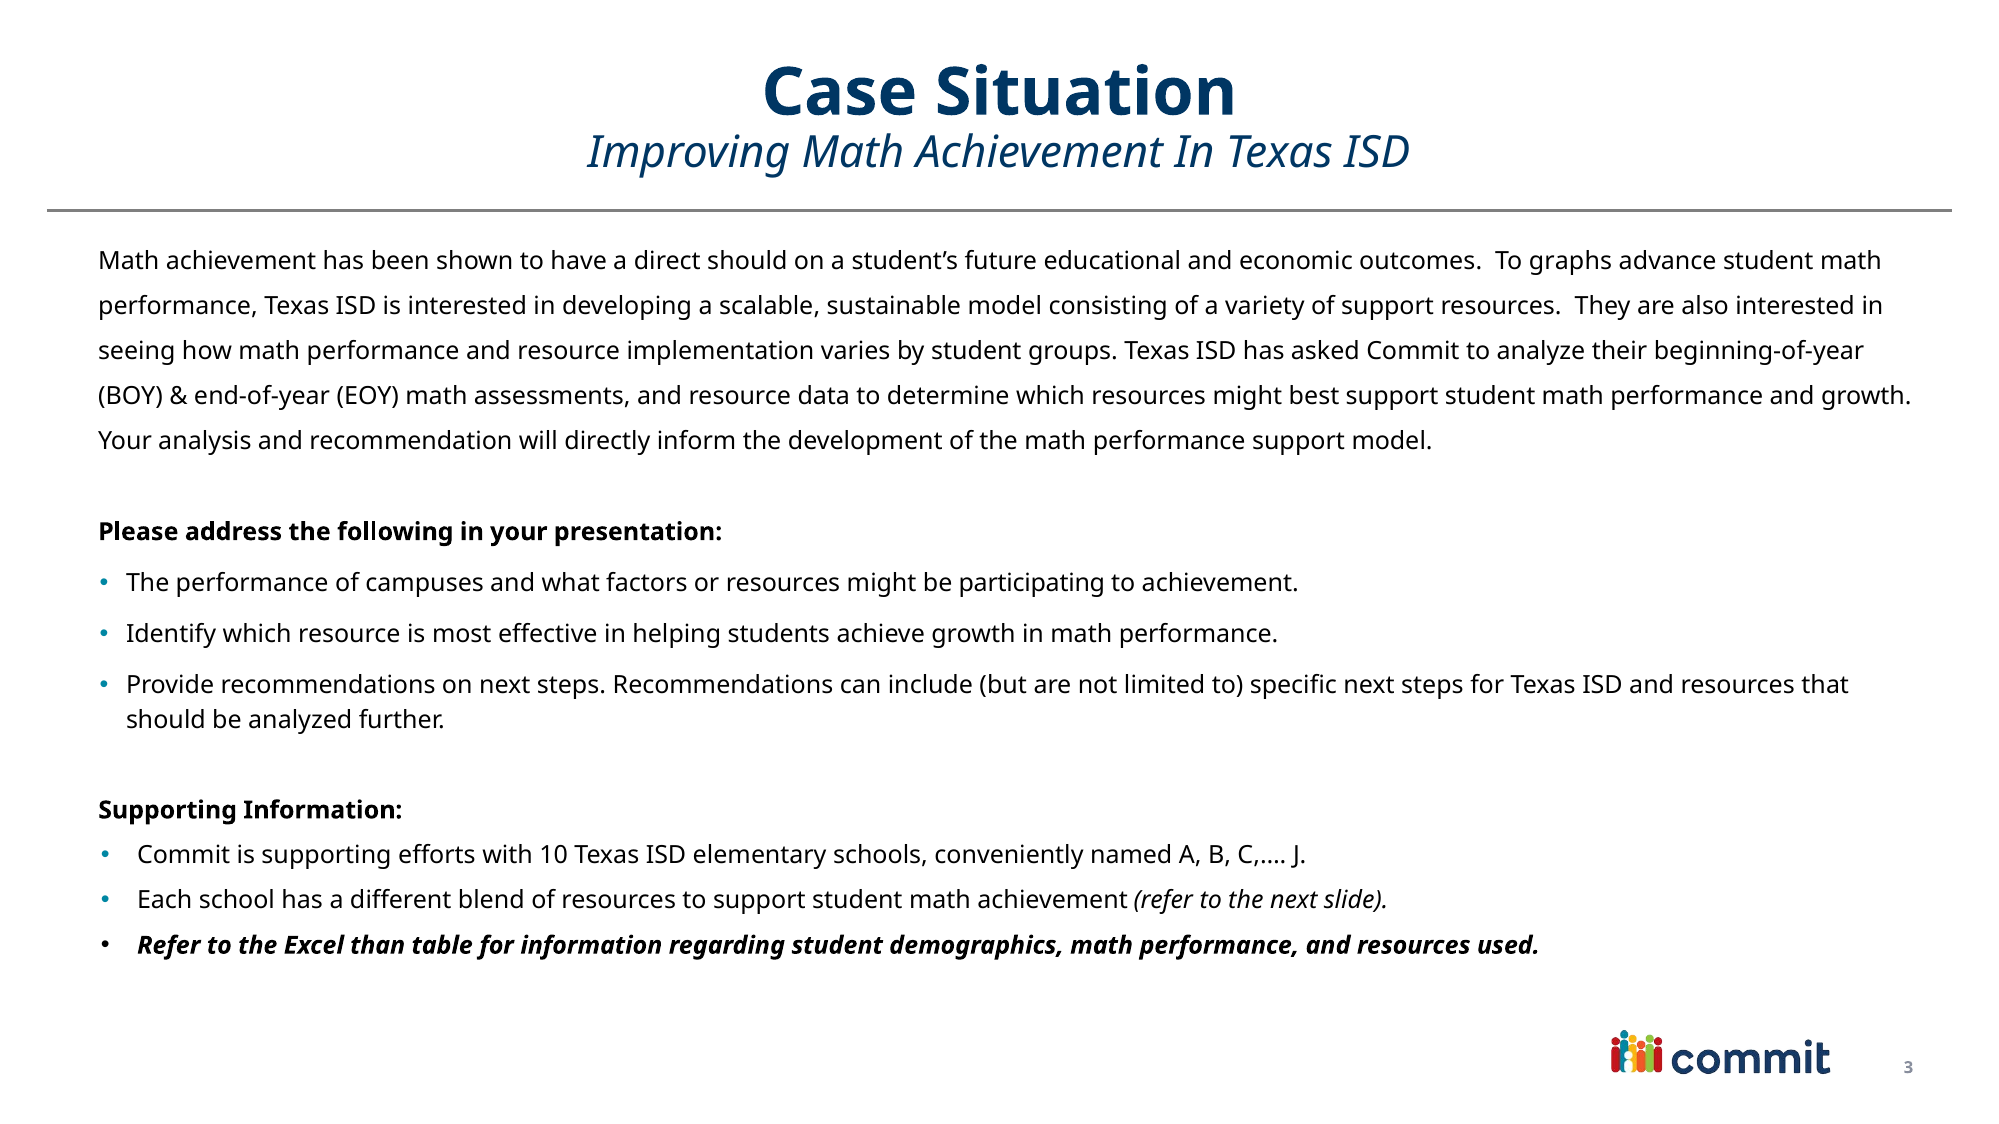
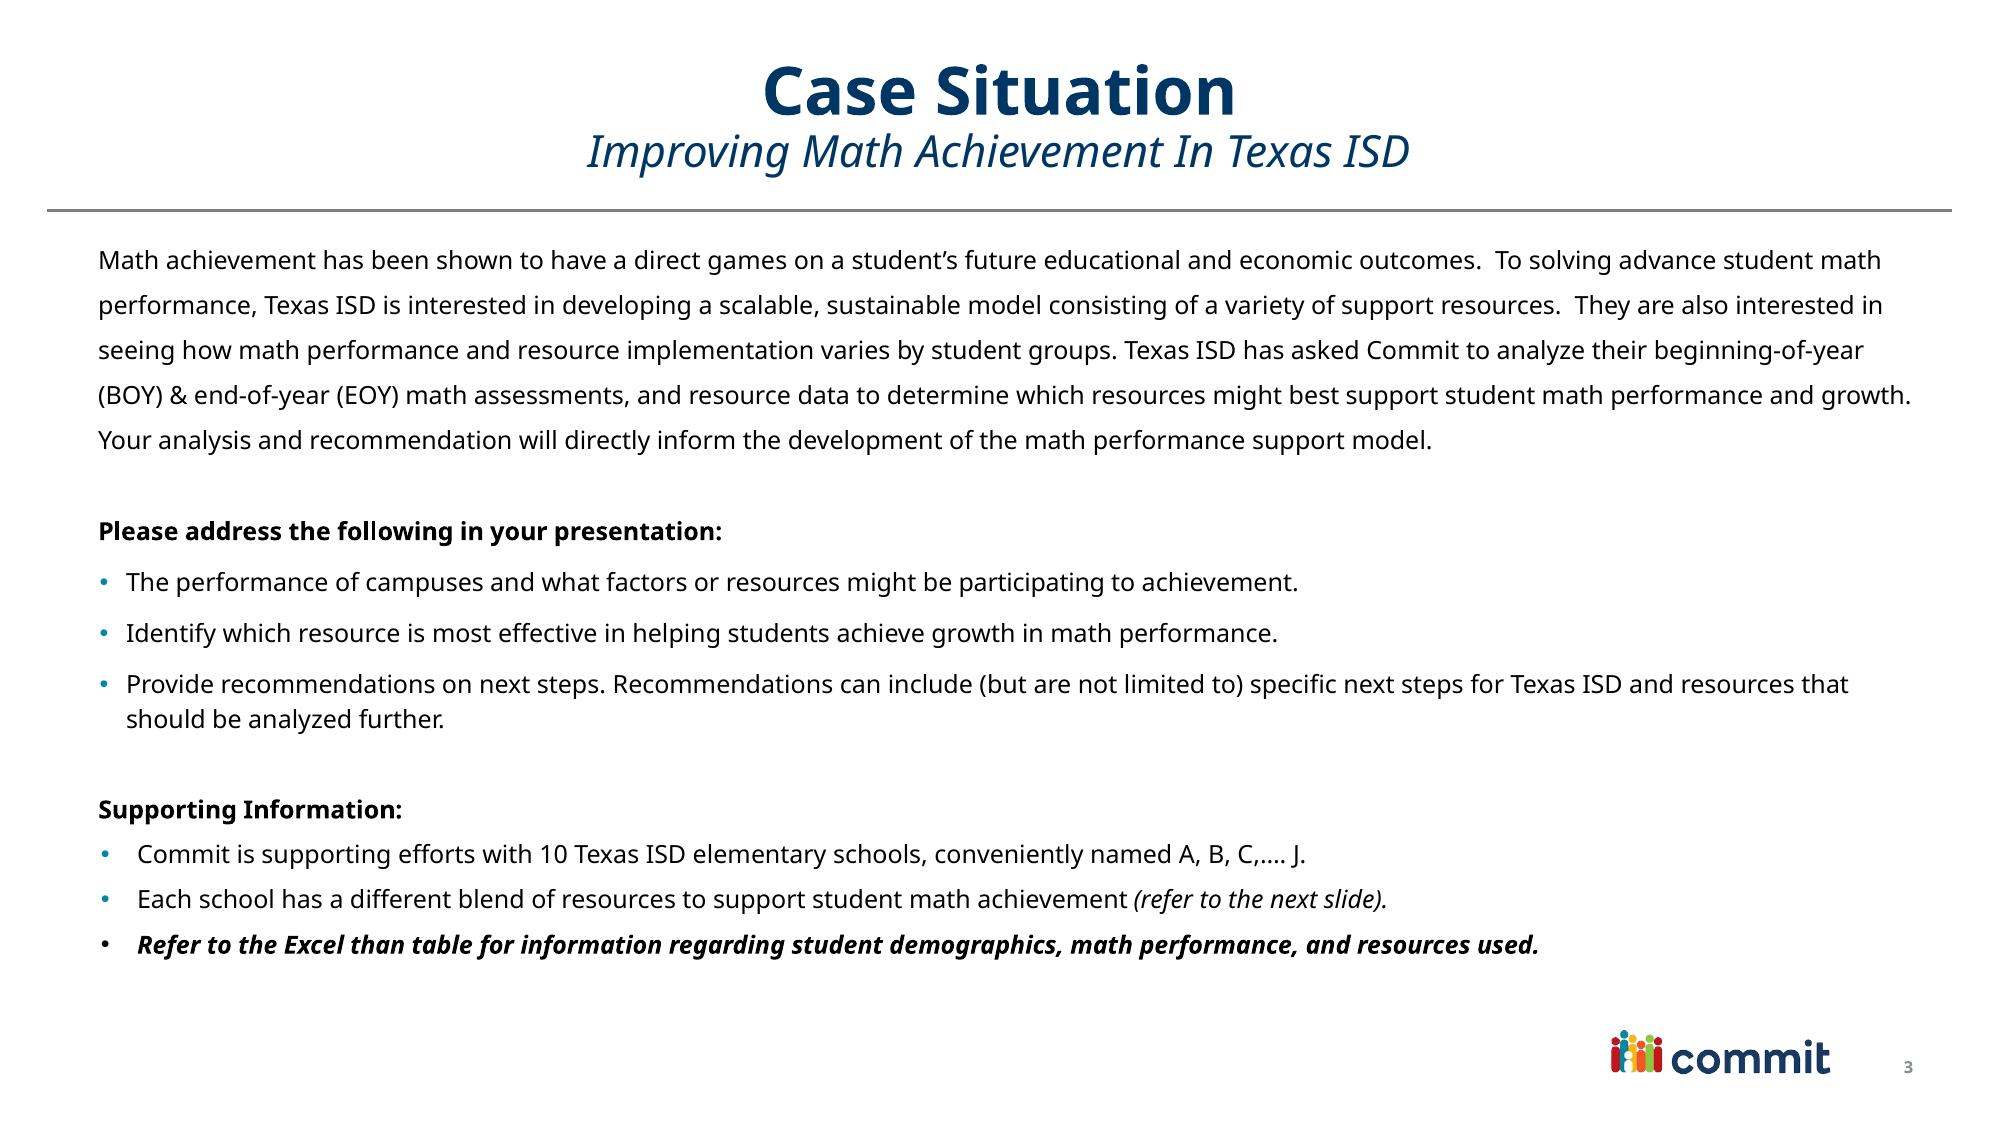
direct should: should -> games
graphs: graphs -> solving
